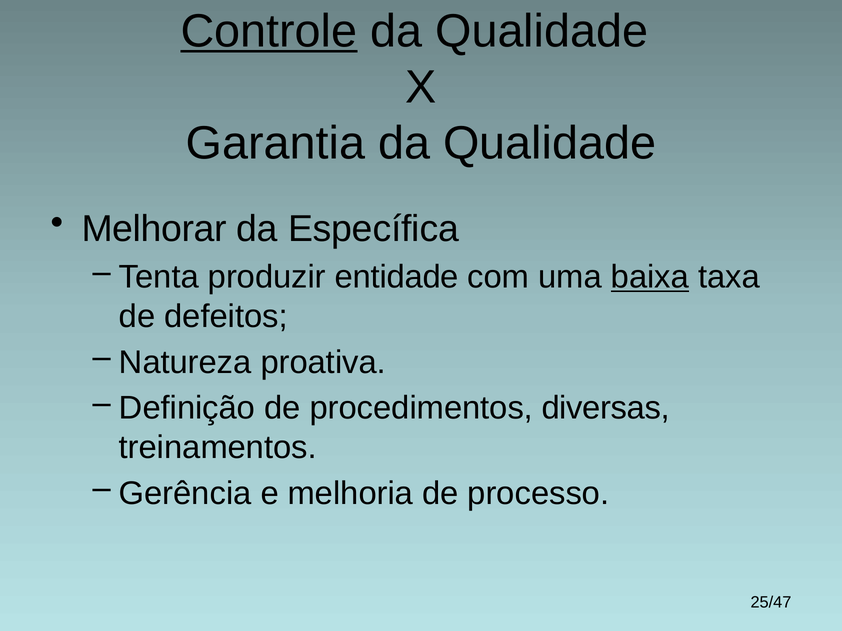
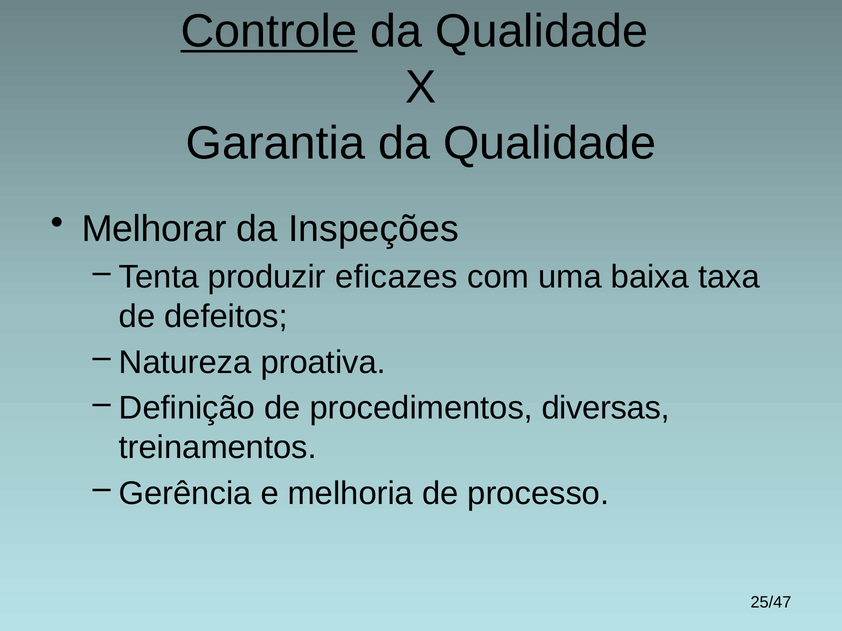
Específica: Específica -> Inspeções
entidade: entidade -> eficazes
baixa underline: present -> none
